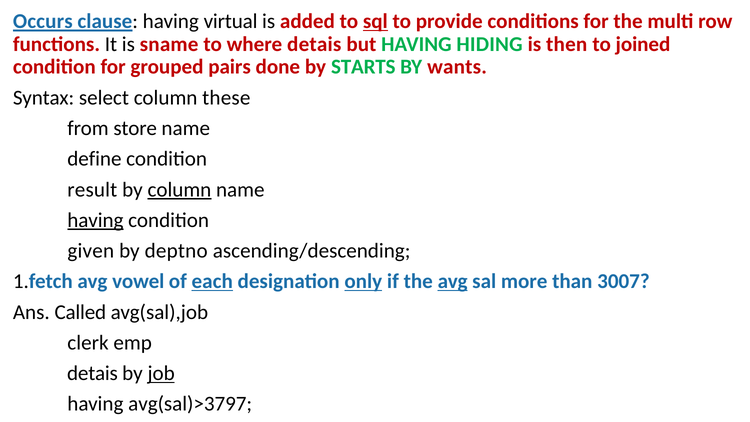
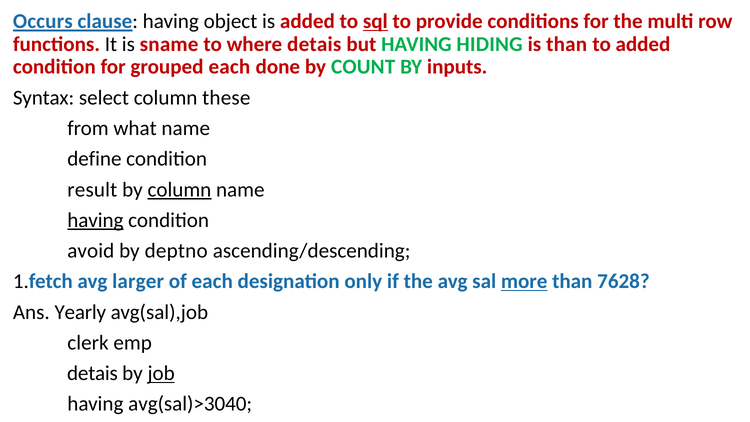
virtual: virtual -> object
is then: then -> than
to joined: joined -> added
grouped pairs: pairs -> each
STARTS: STARTS -> COUNT
wants: wants -> inputs
store: store -> what
given: given -> avoid
vowel: vowel -> larger
each at (212, 281) underline: present -> none
only underline: present -> none
avg at (453, 281) underline: present -> none
more underline: none -> present
3007: 3007 -> 7628
Called: Called -> Yearly
avg(sal)>3797: avg(sal)>3797 -> avg(sal)>3040
